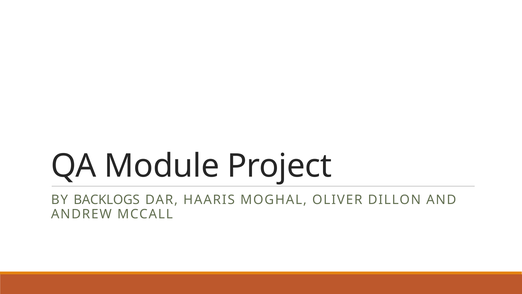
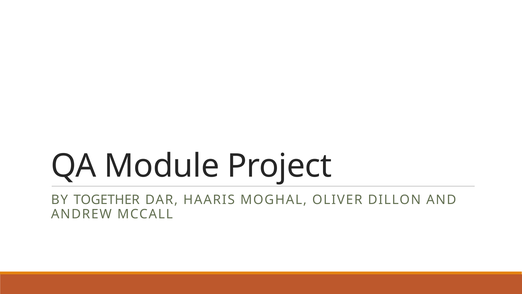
BACKLOGS: BACKLOGS -> TOGETHER
